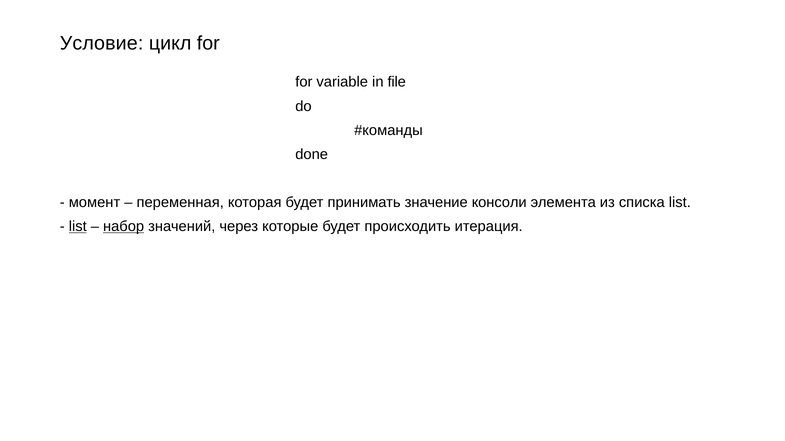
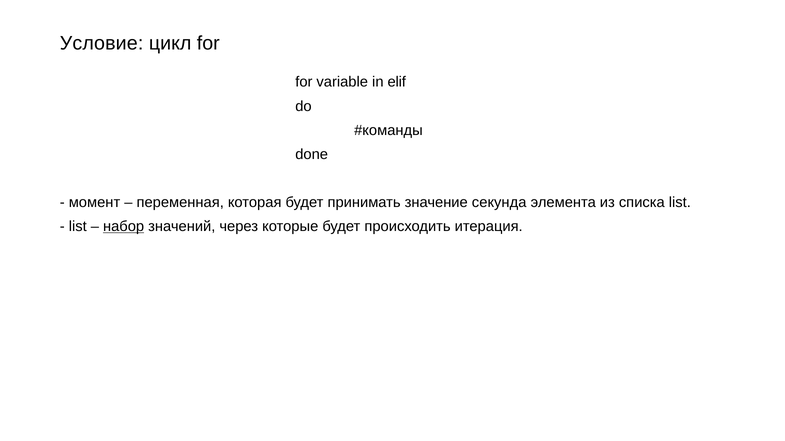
file: file -> elif
консоли: консоли -> секунда
list at (78, 227) underline: present -> none
